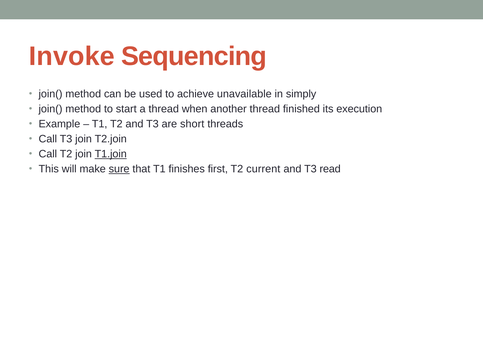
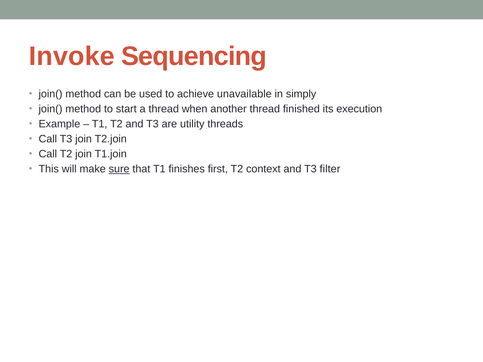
short: short -> utility
T1.join underline: present -> none
current: current -> context
read: read -> filter
